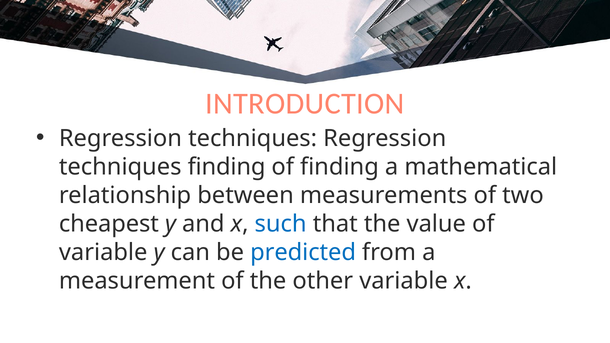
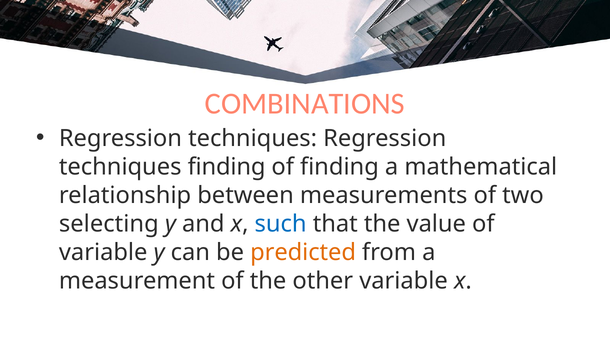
INTRODUCTION: INTRODUCTION -> COMBINATIONS
cheapest: cheapest -> selecting
predicted colour: blue -> orange
